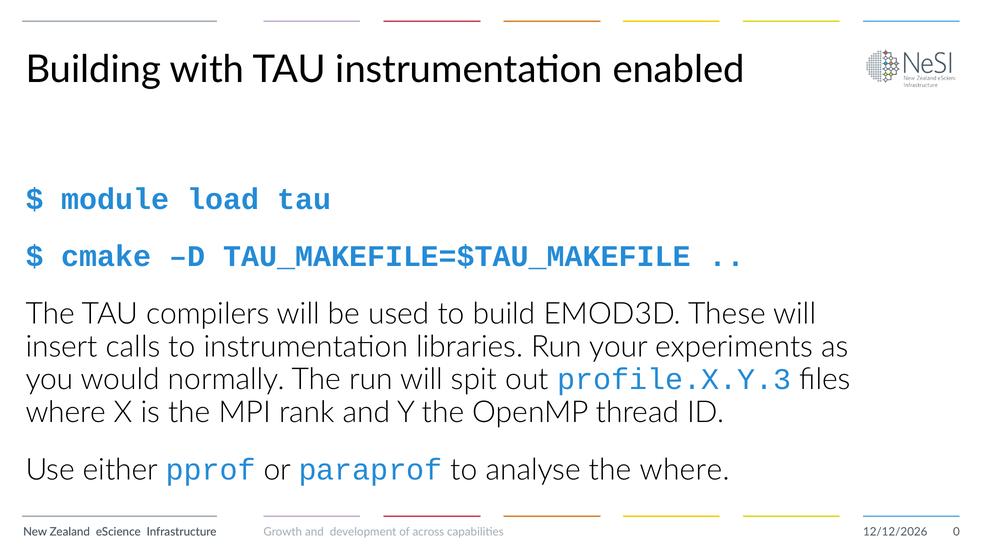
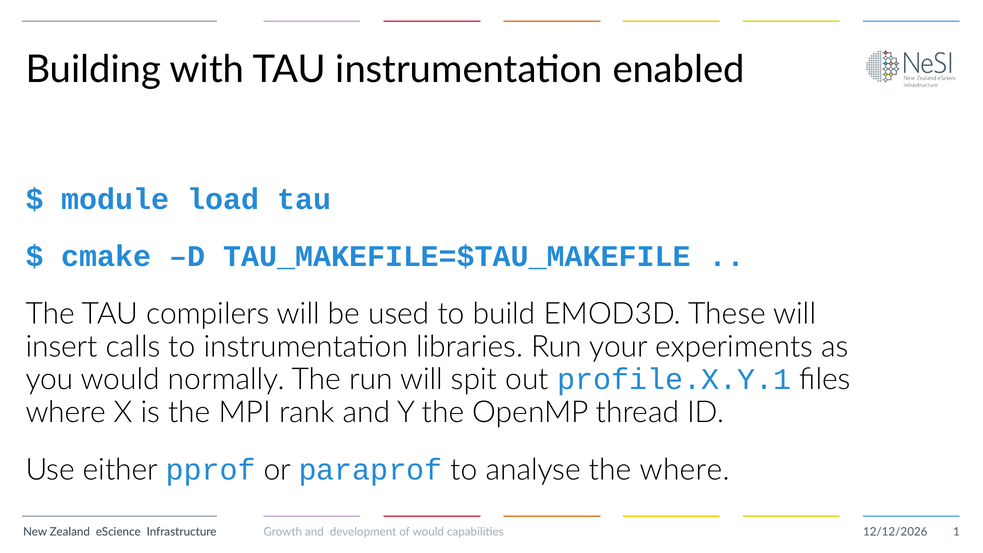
profile.X.Y.3: profile.X.Y.3 -> profile.X.Y.1
0: 0 -> 1
of across: across -> would
